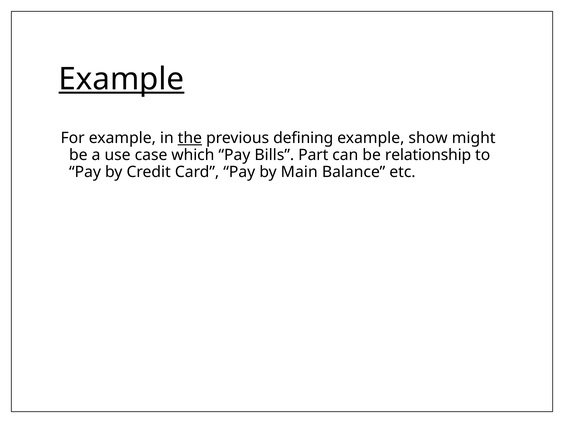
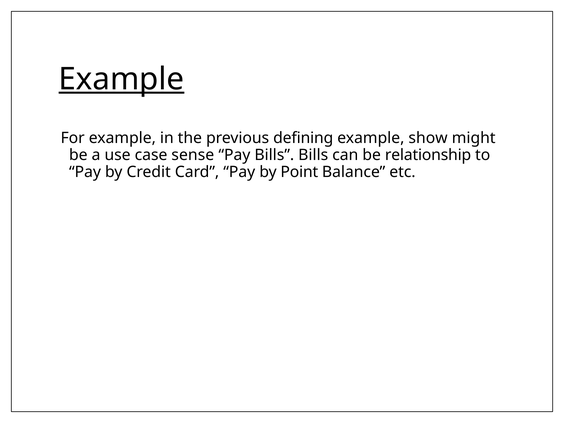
the underline: present -> none
which: which -> sense
Bills Part: Part -> Bills
Main: Main -> Point
